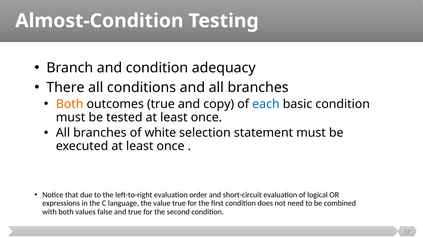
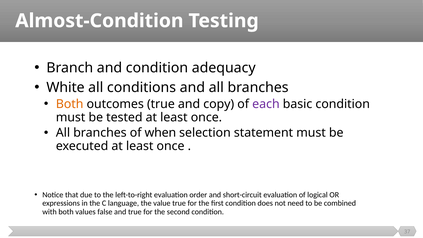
There: There -> White
each colour: blue -> purple
white: white -> when
